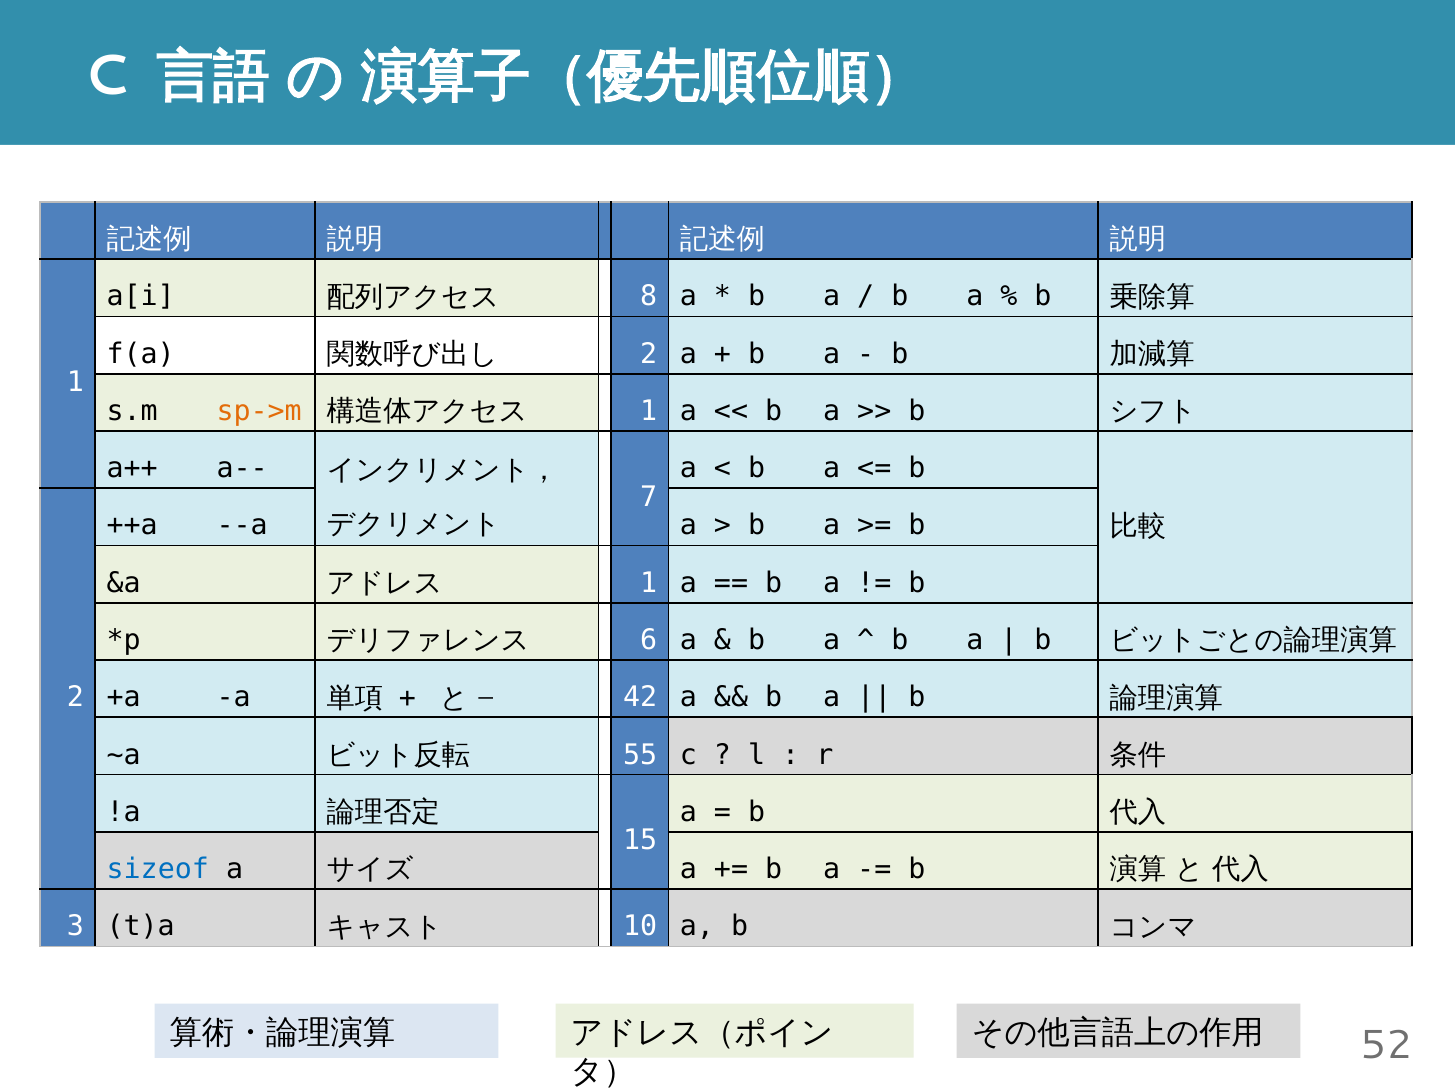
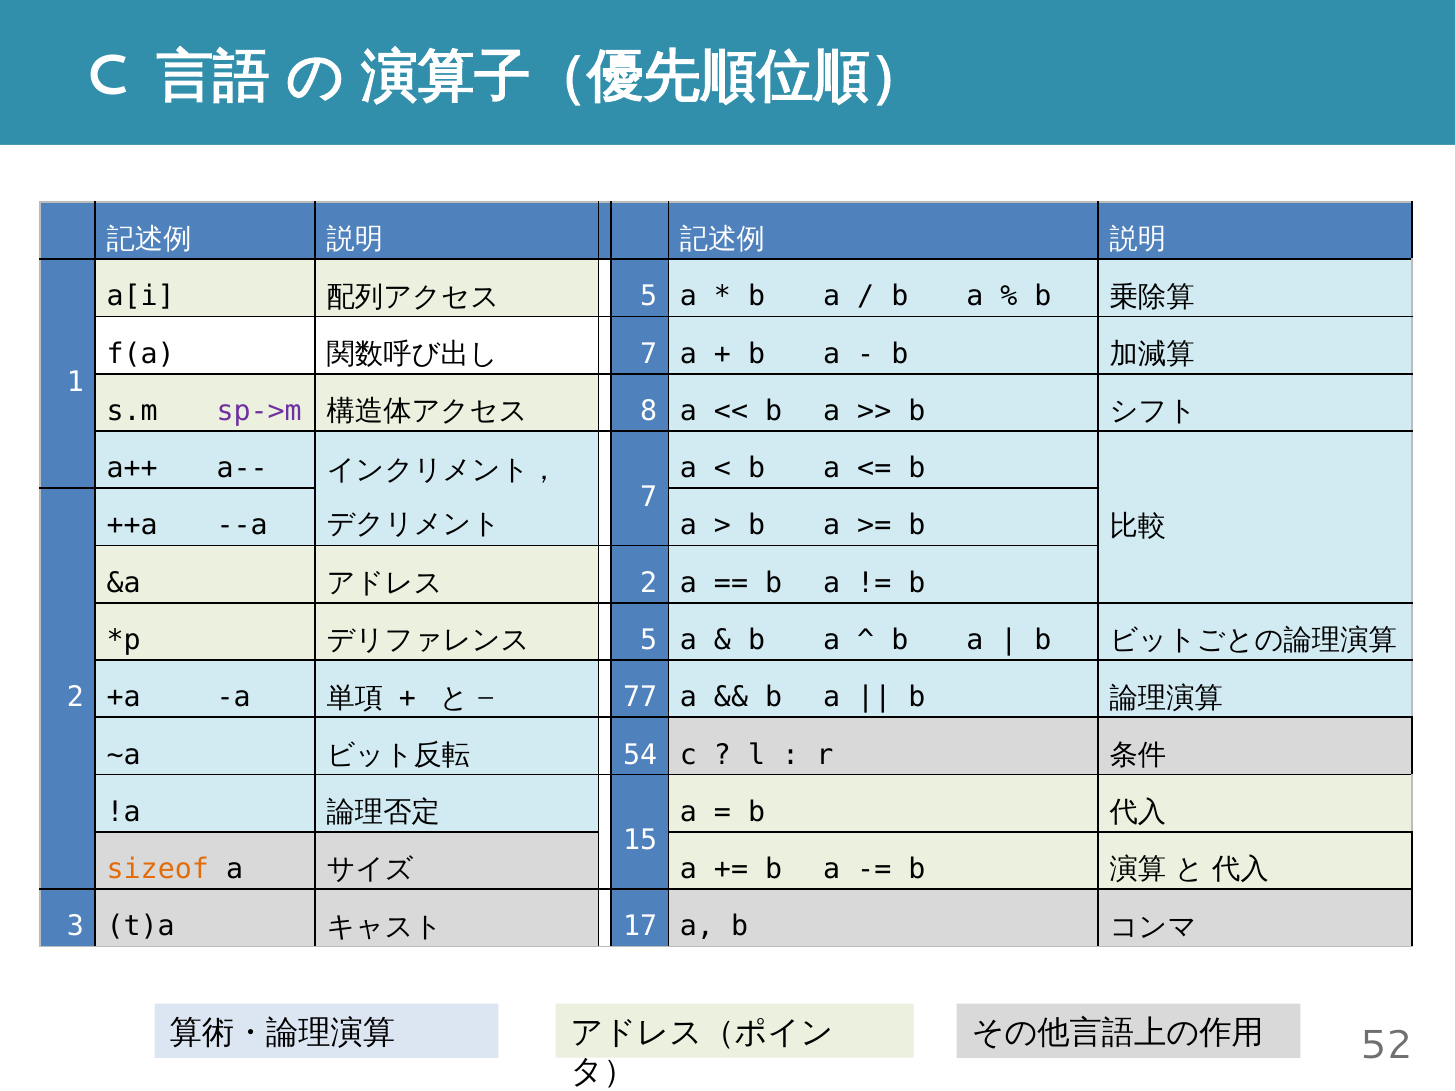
8 at (649, 297): 8 -> 5
2 at (649, 354): 2 -> 7
sp->m colour: orange -> purple
1 at (649, 411): 1 -> 8
1 at (649, 583): 1 -> 2
6 at (649, 640): 6 -> 5
42: 42 -> 77
55: 55 -> 54
sizeof colour: blue -> orange
10: 10 -> 17
